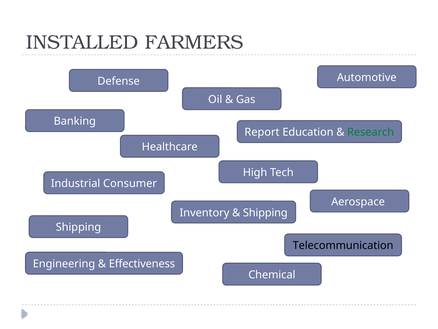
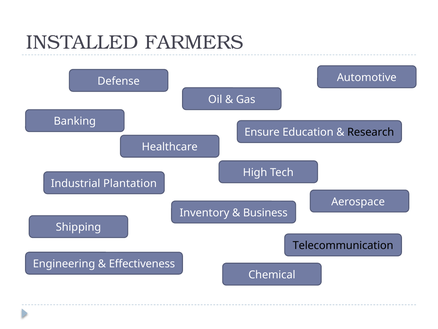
Report: Report -> Ensure
Research colour: green -> black
Consumer: Consumer -> Plantation
Shipping at (265, 212): Shipping -> Business
